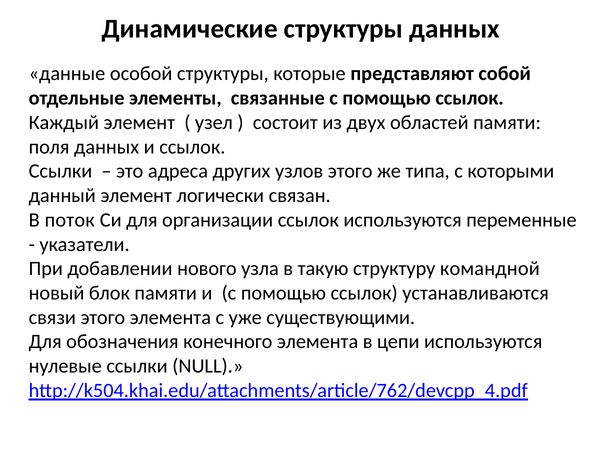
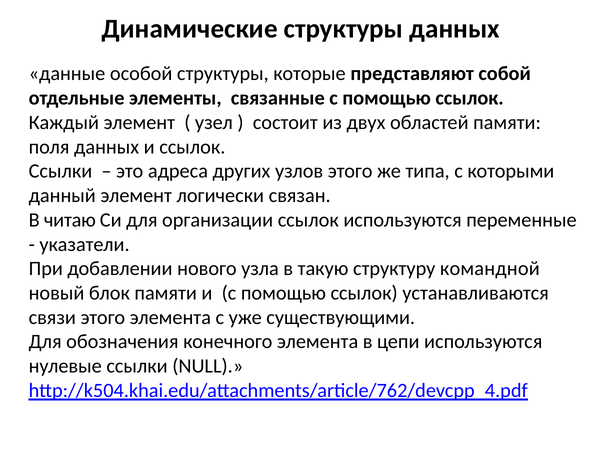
поток: поток -> читаю
